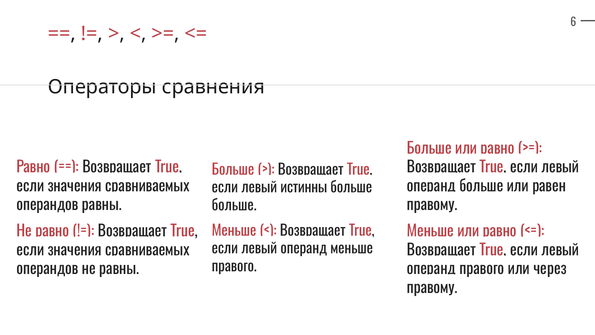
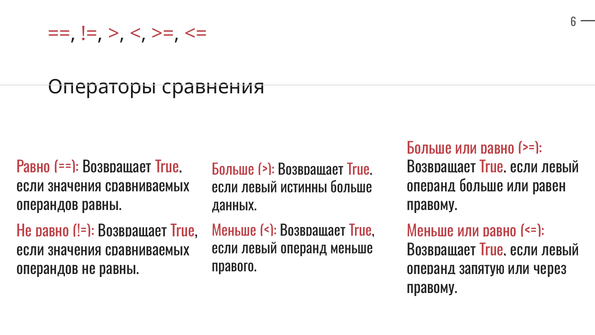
больше at (234, 205): больше -> данных
правого at (482, 269): правого -> запятую
